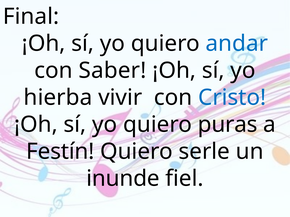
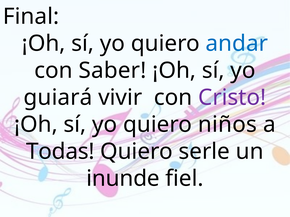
hierba: hierba -> guiará
Cristo colour: blue -> purple
puras: puras -> niños
Festín: Festín -> Todas
